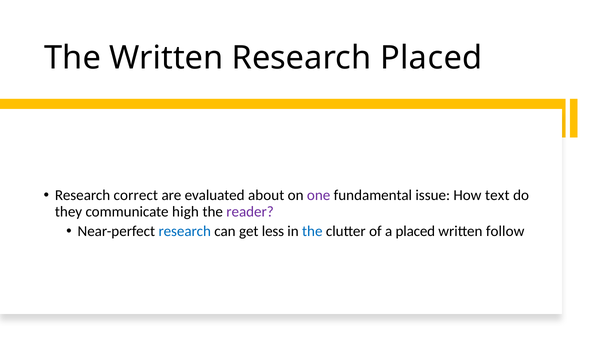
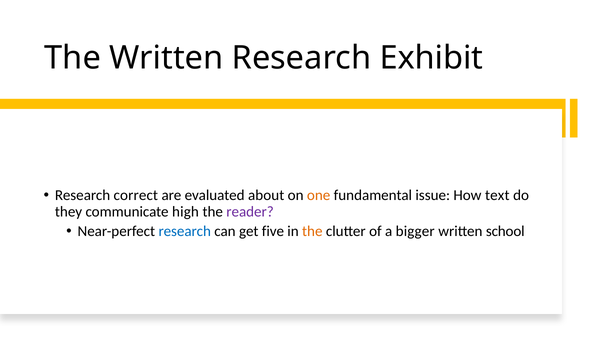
Research Placed: Placed -> Exhibit
one colour: purple -> orange
less: less -> five
the at (312, 231) colour: blue -> orange
a placed: placed -> bigger
follow: follow -> school
